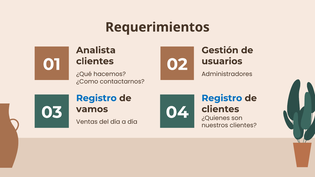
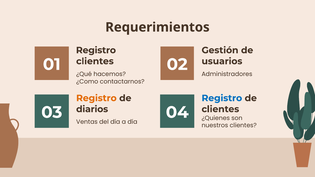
Analista at (96, 50): Analista -> Registro
Registro at (96, 98) colour: blue -> orange
vamos: vamos -> diarios
